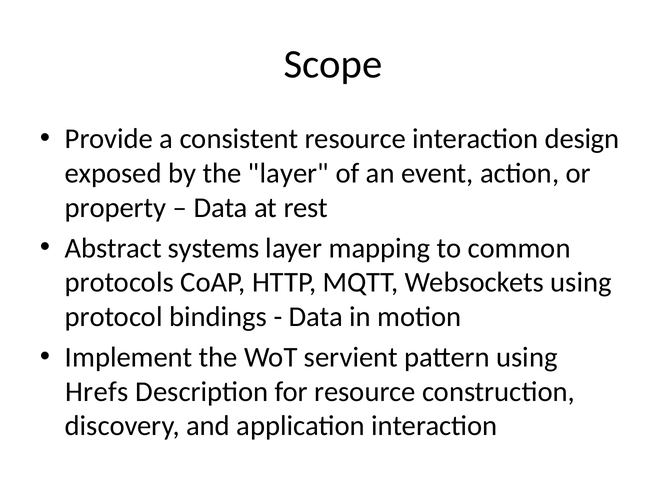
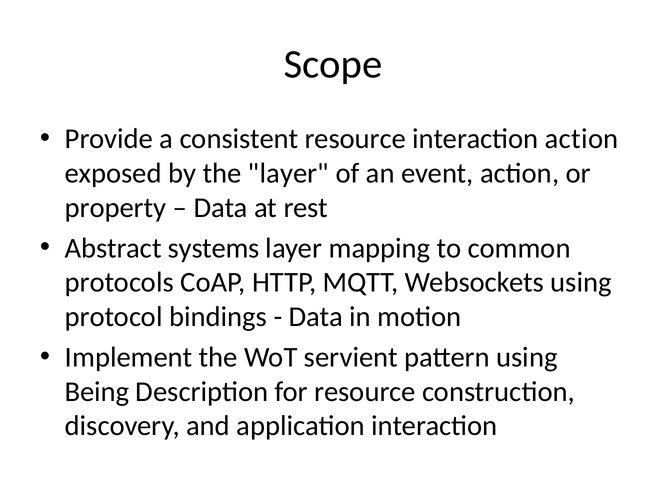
interaction design: design -> action
Hrefs: Hrefs -> Being
